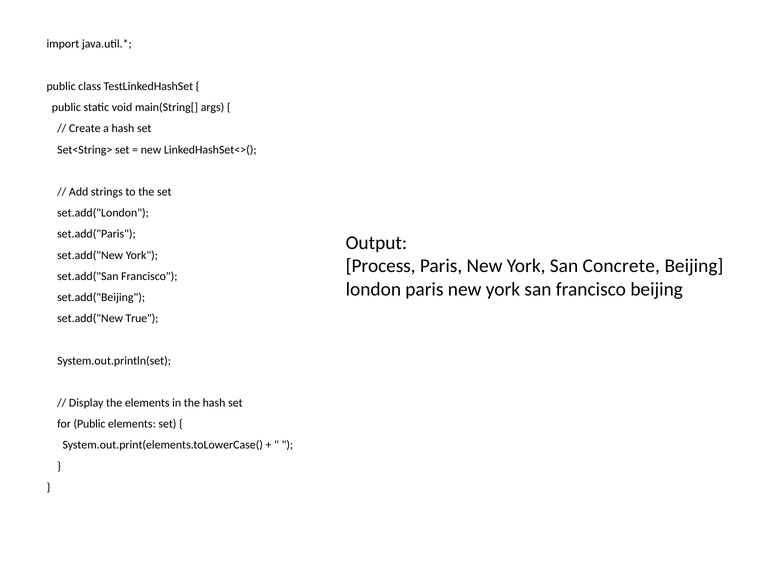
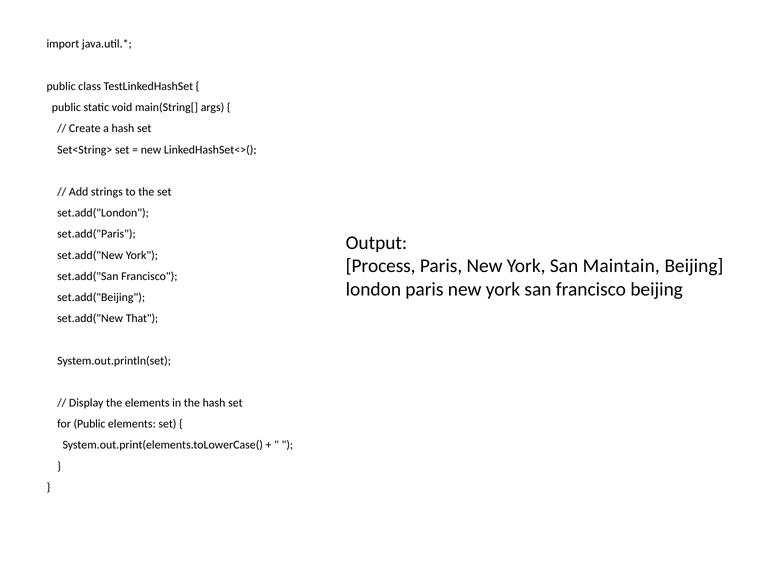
Concrete: Concrete -> Maintain
True: True -> That
